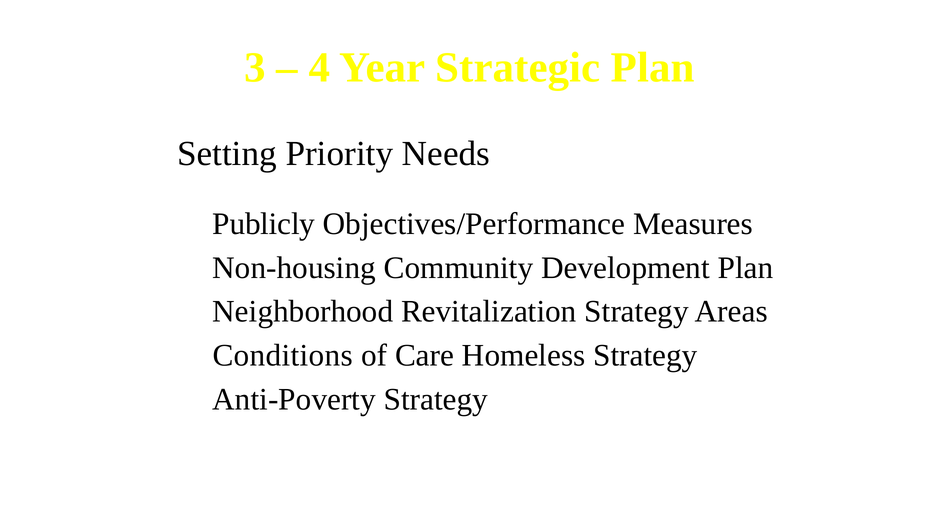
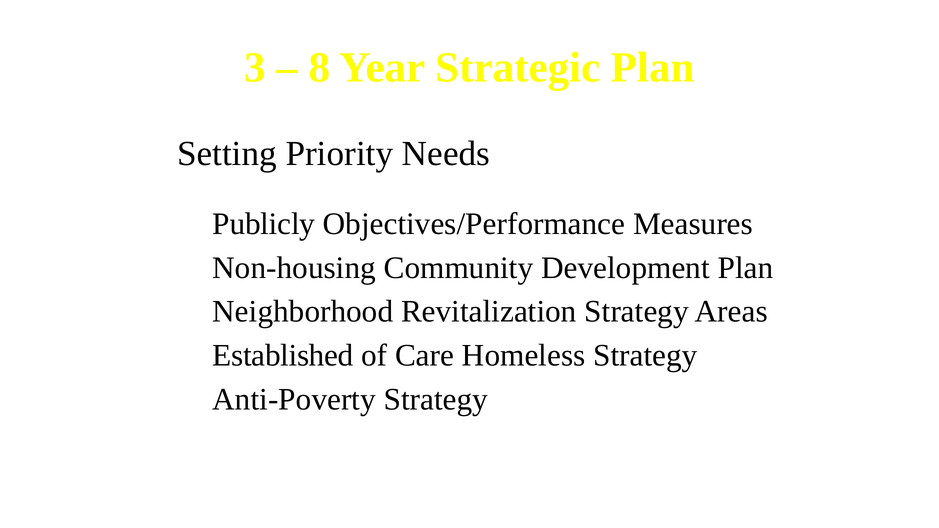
4: 4 -> 8
Conditions: Conditions -> Established
